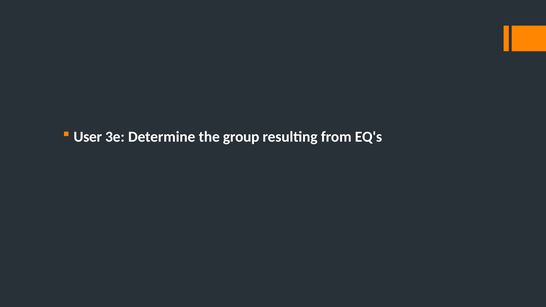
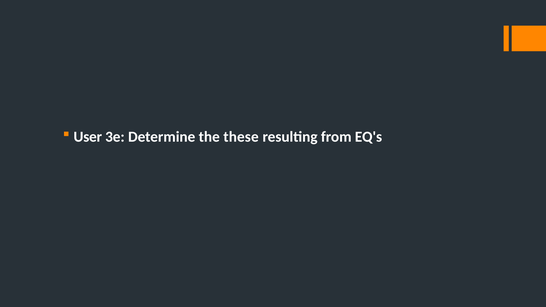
group: group -> these
